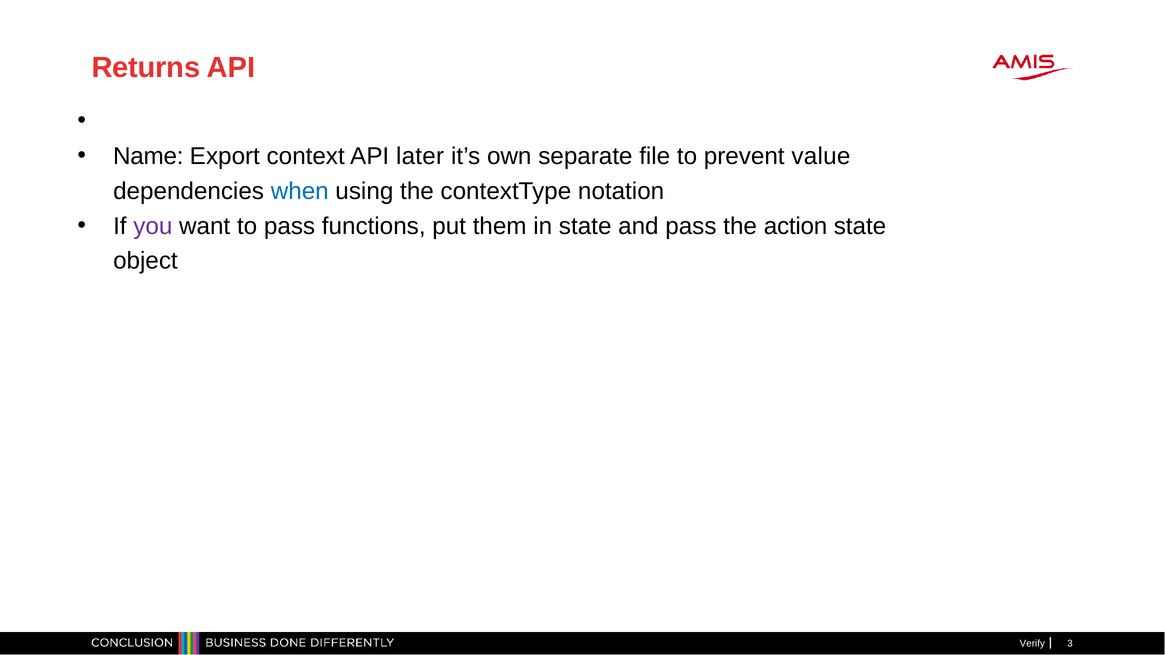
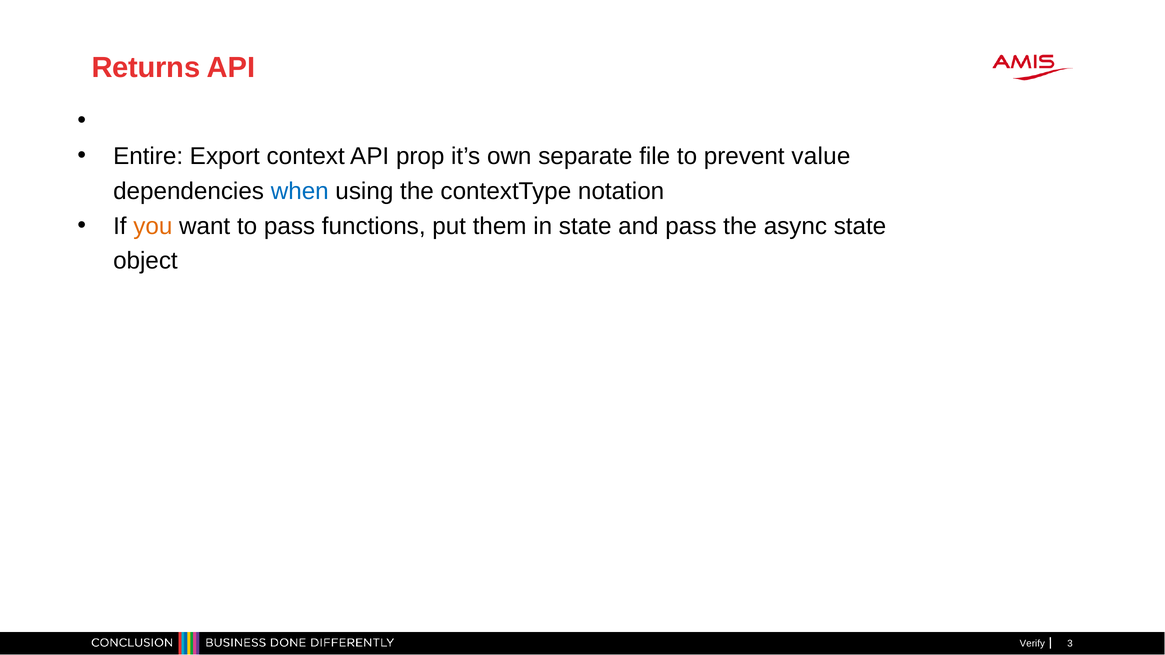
Name: Name -> Entire
later: later -> prop
you colour: purple -> orange
action: action -> async
